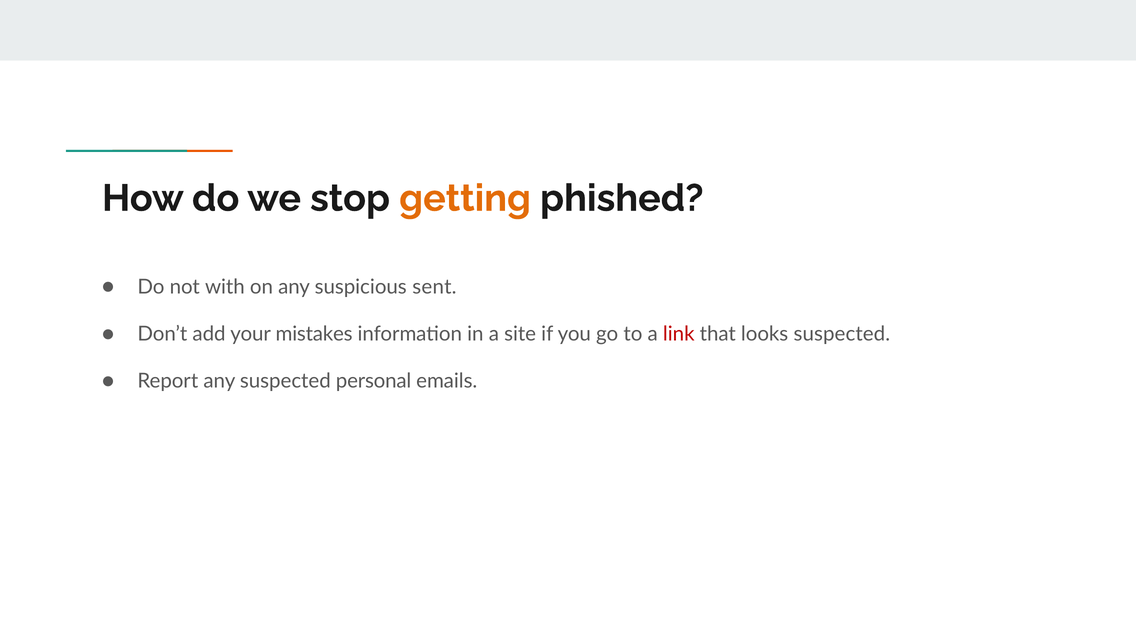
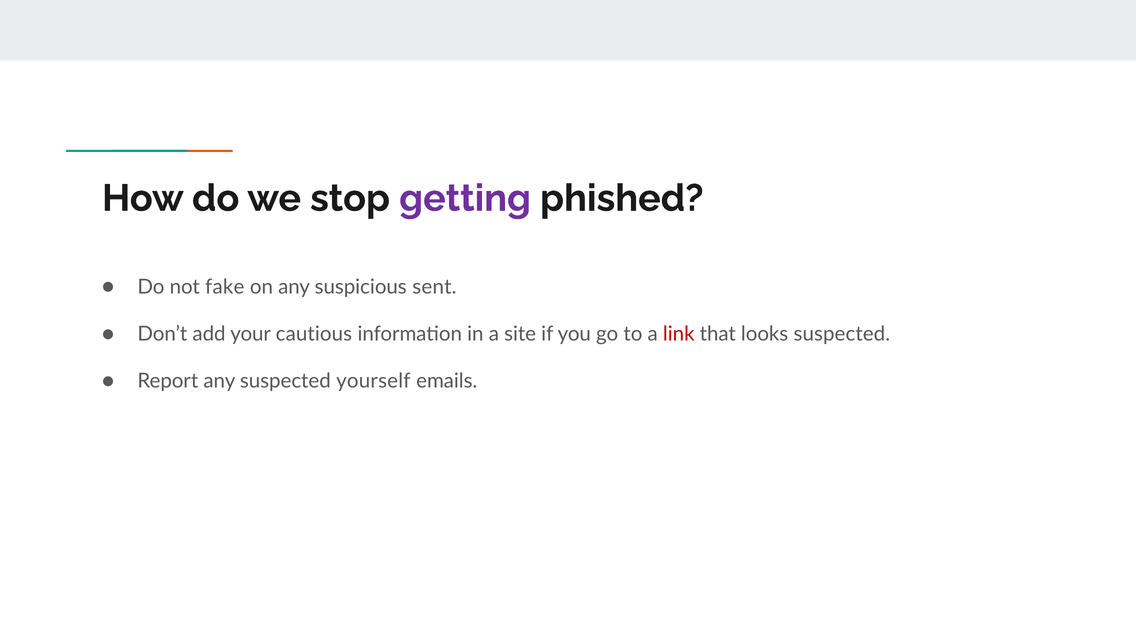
getting colour: orange -> purple
with: with -> fake
mistakes: mistakes -> cautious
personal: personal -> yourself
